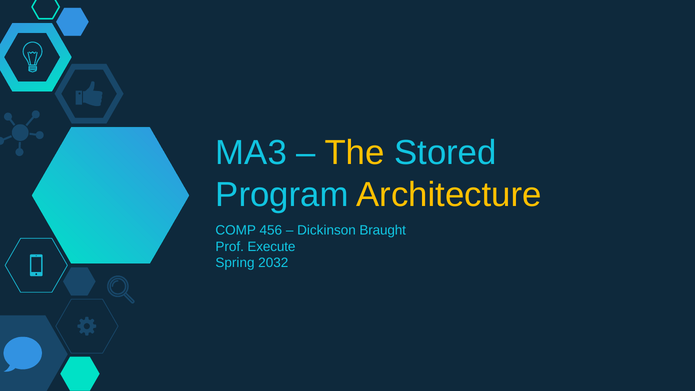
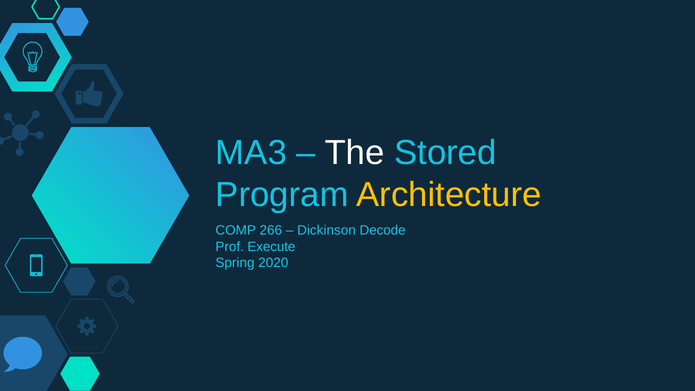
The colour: yellow -> white
456: 456 -> 266
Braught: Braught -> Decode
2032: 2032 -> 2020
